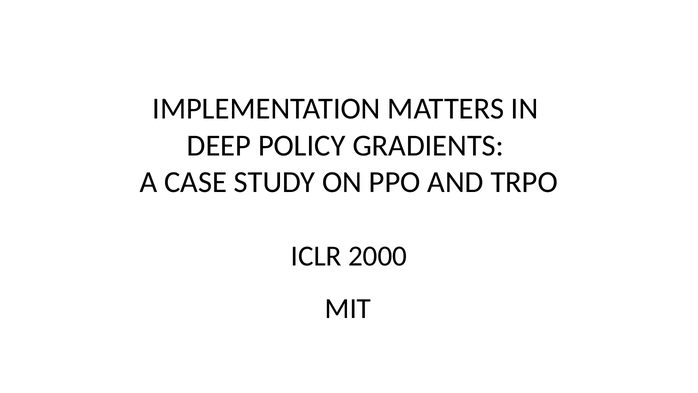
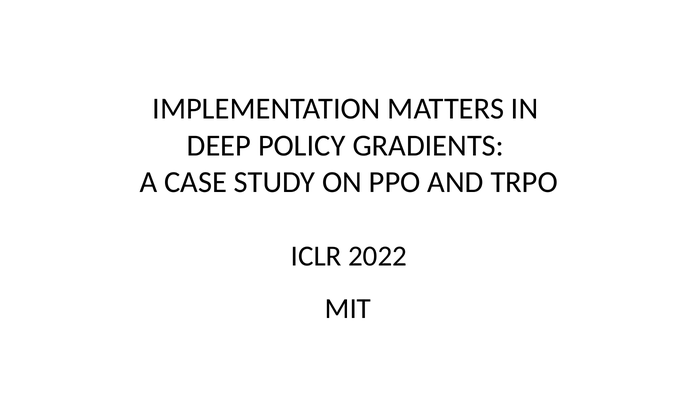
2000: 2000 -> 2022
